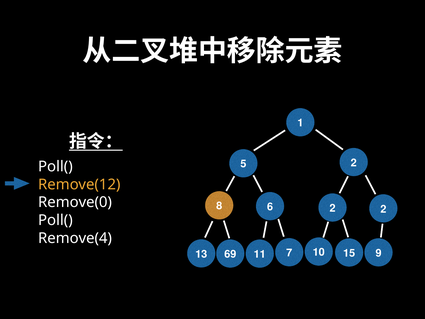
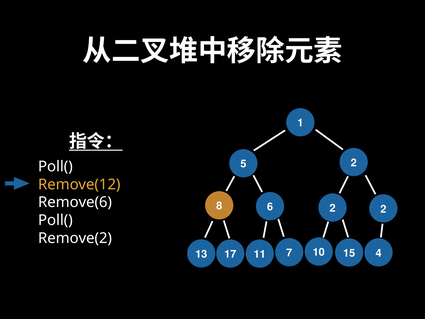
Remove(0: Remove(0 -> Remove(6
Remove(4: Remove(4 -> Remove(2
9: 9 -> 4
69: 69 -> 17
